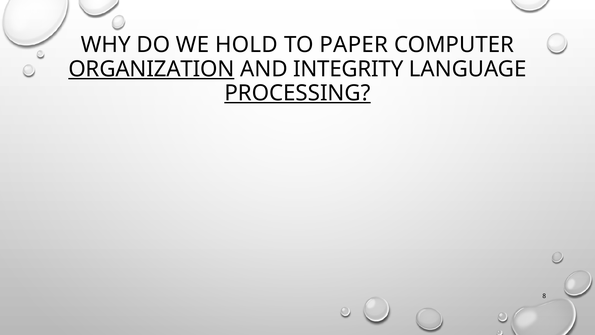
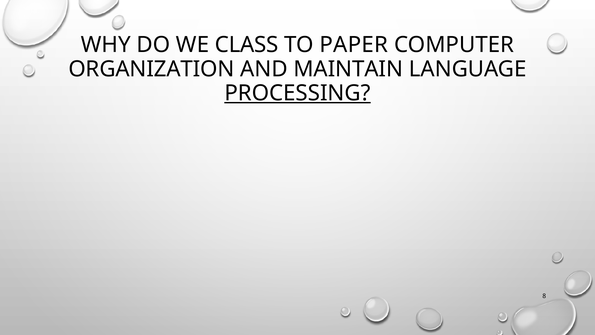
HOLD: HOLD -> CLASS
ORGANIZATION underline: present -> none
INTEGRITY: INTEGRITY -> MAINTAIN
